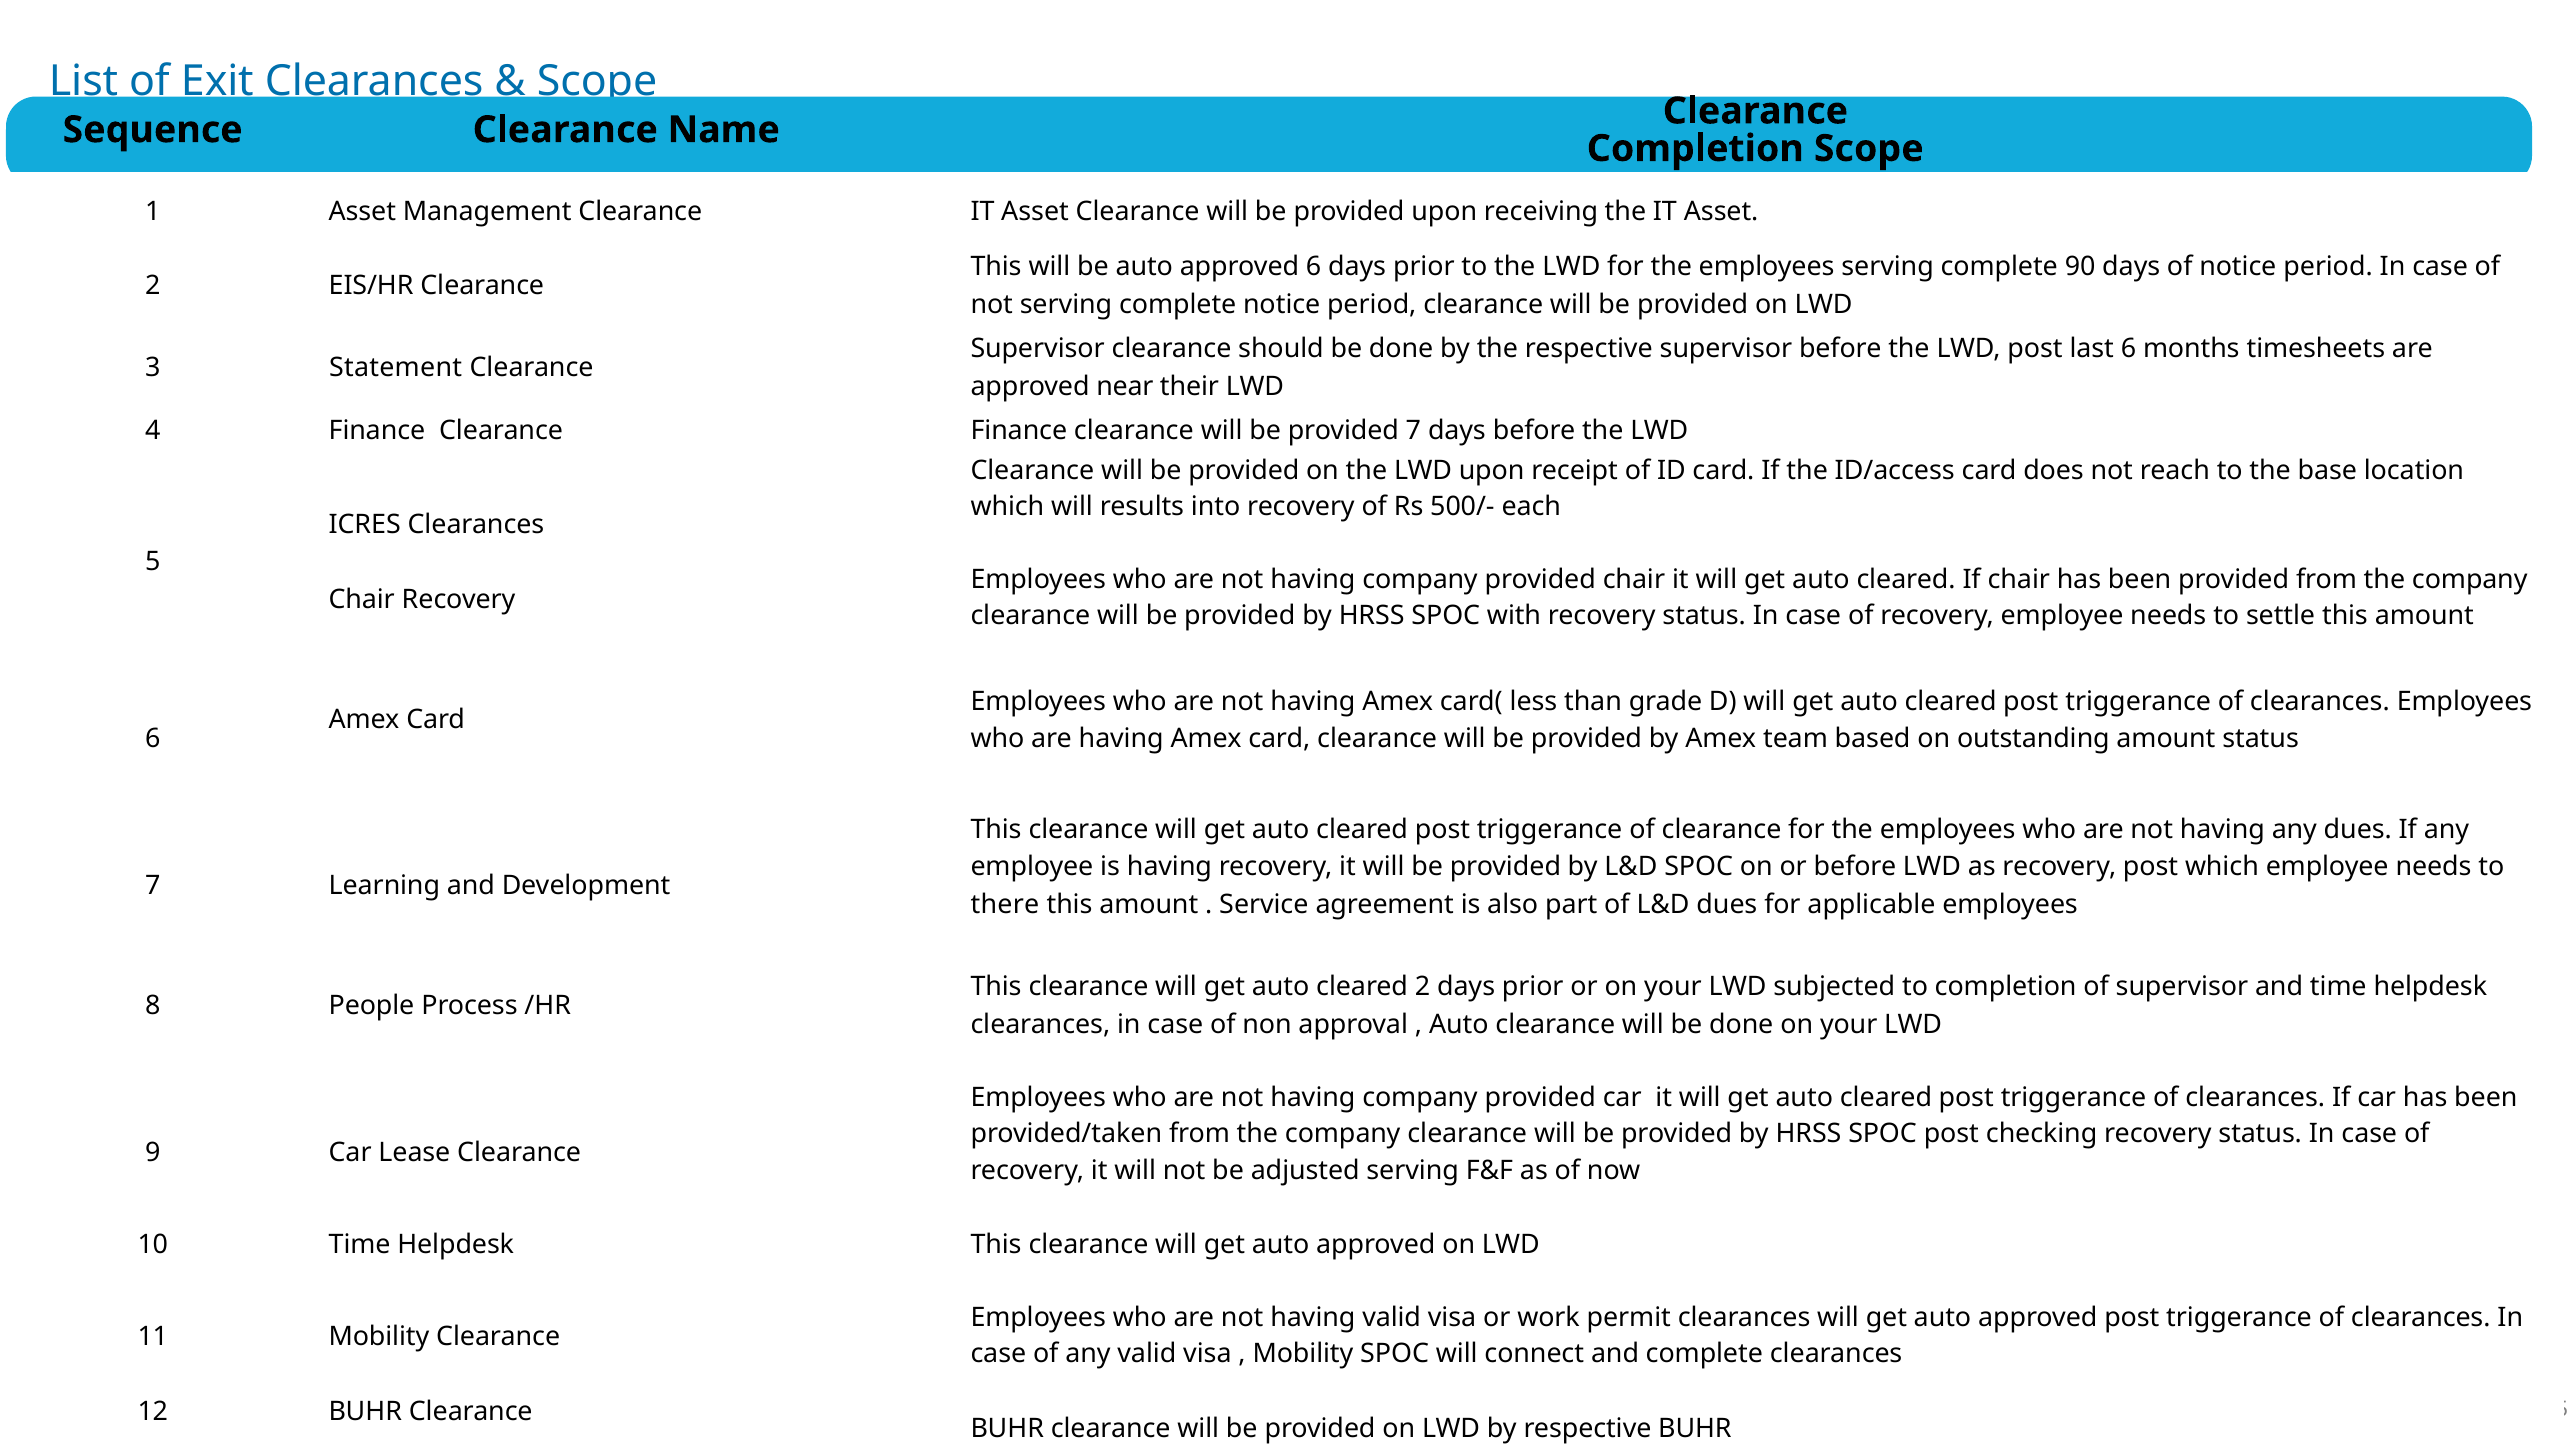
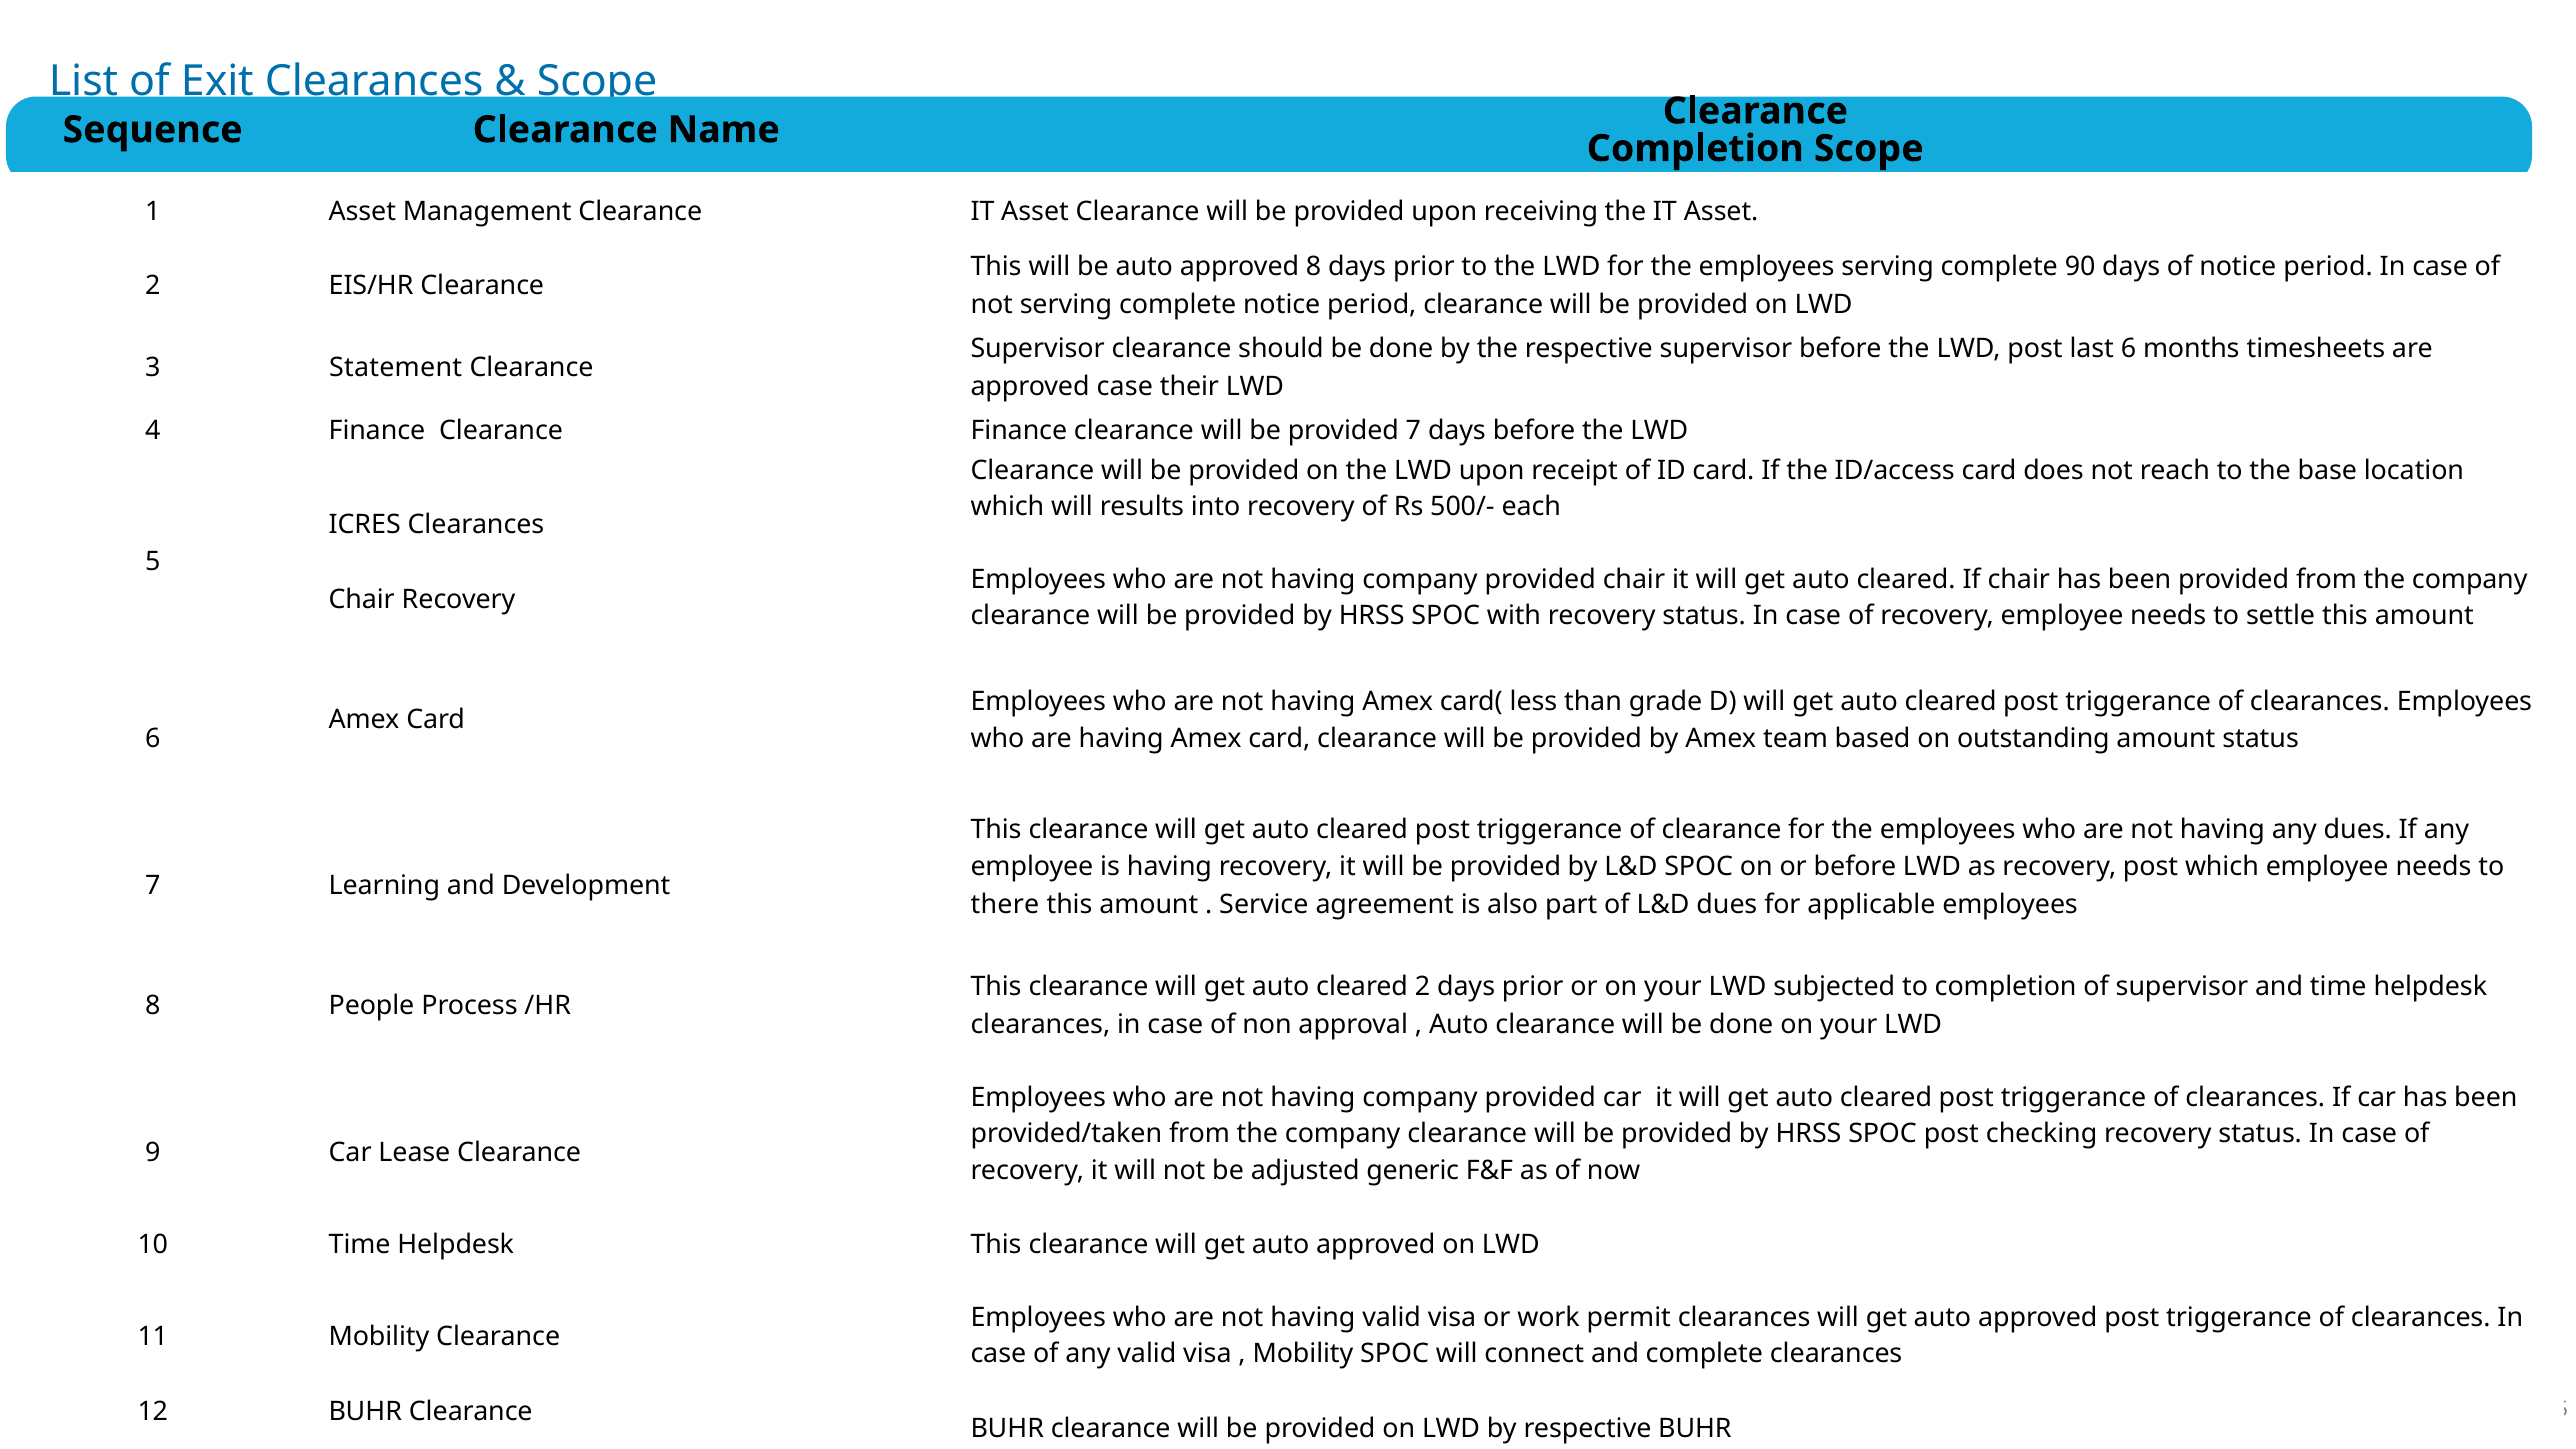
approved 6: 6 -> 8
approved near: near -> case
adjusted serving: serving -> generic
